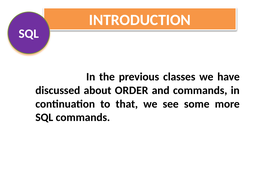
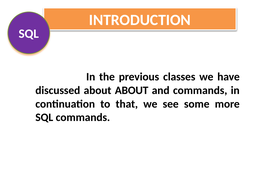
about ORDER: ORDER -> ABOUT
